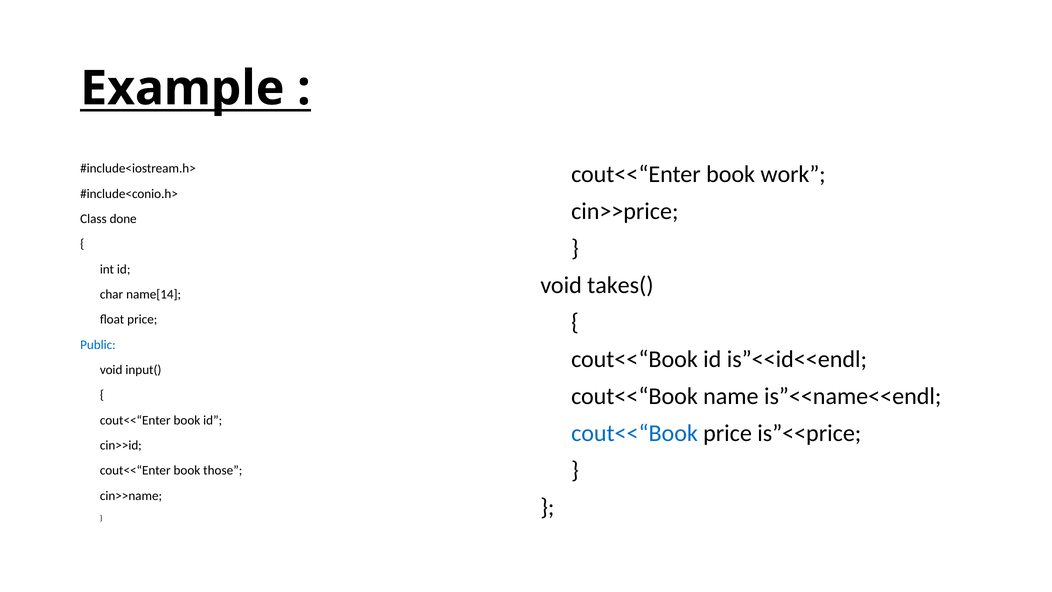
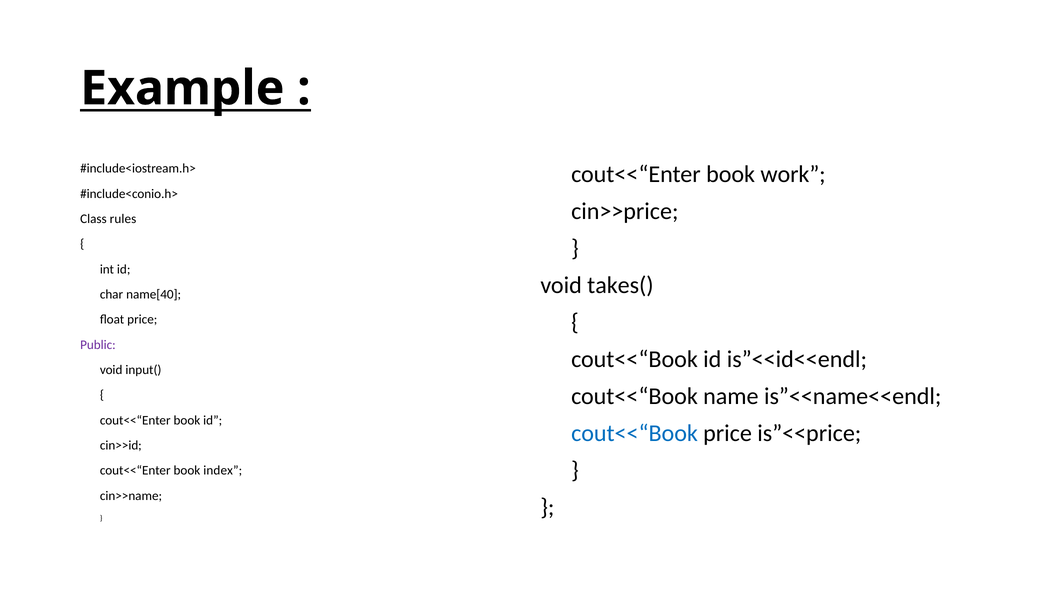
done: done -> rules
name[14: name[14 -> name[40
Public colour: blue -> purple
those: those -> index
